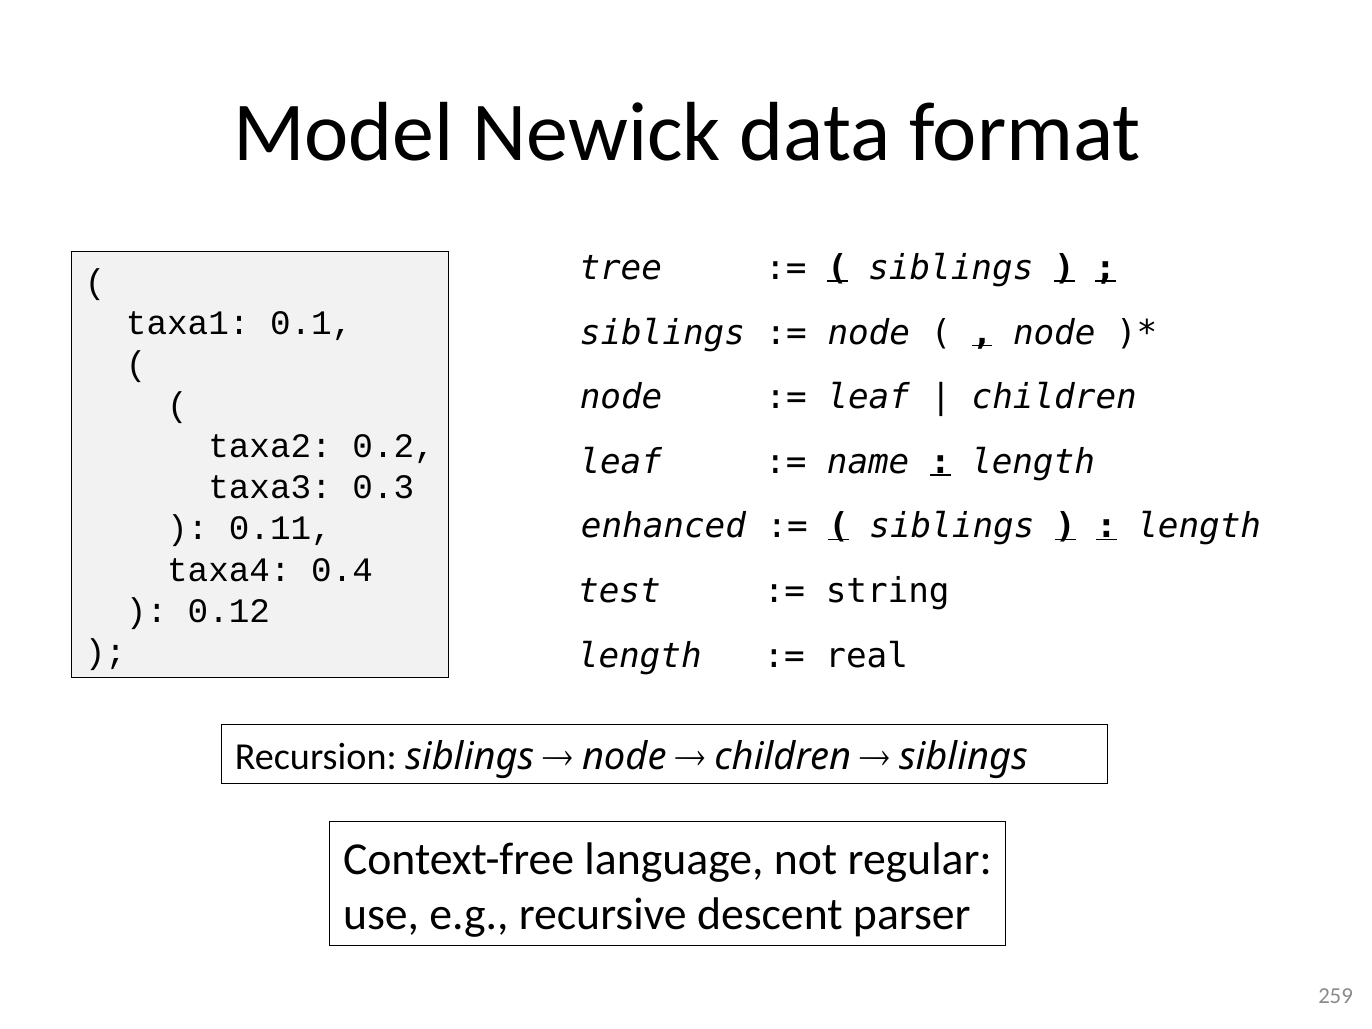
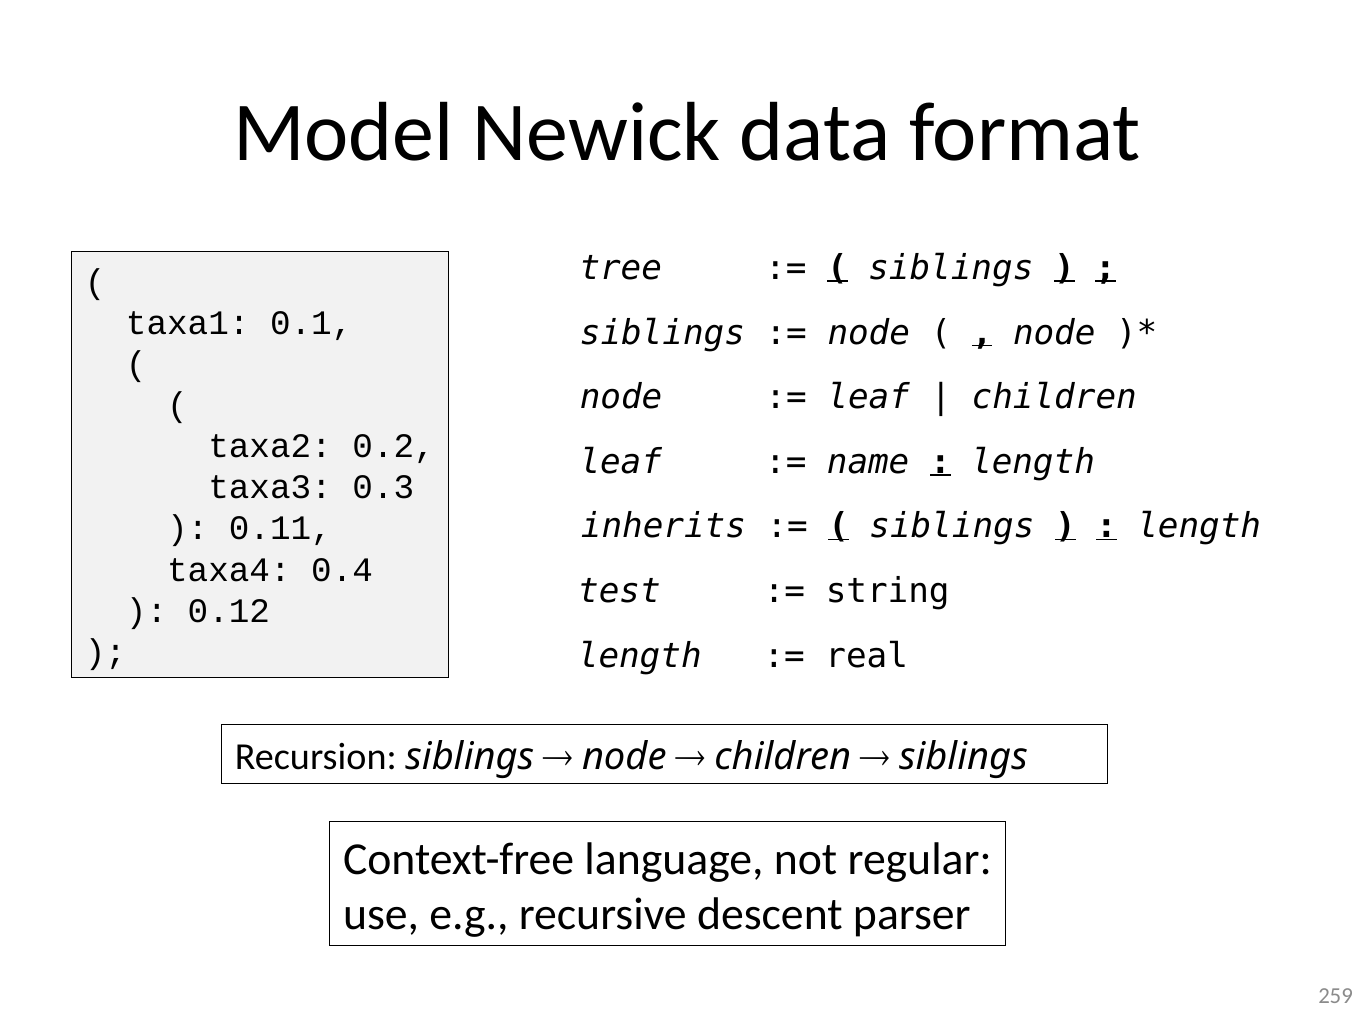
enhanced: enhanced -> inherits
